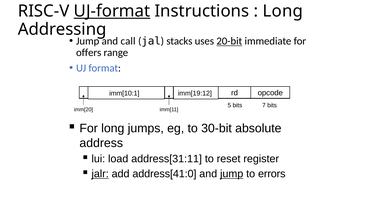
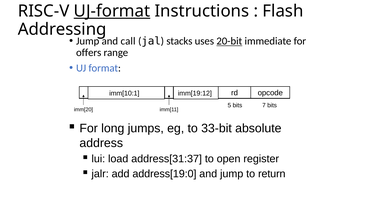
Long at (283, 11): Long -> Flash
30-bit: 30-bit -> 33-bit
address[31:11: address[31:11 -> address[31:37
reset: reset -> open
jalr underline: present -> none
address[41:0: address[41:0 -> address[19:0
jump at (232, 173) underline: present -> none
errors: errors -> return
